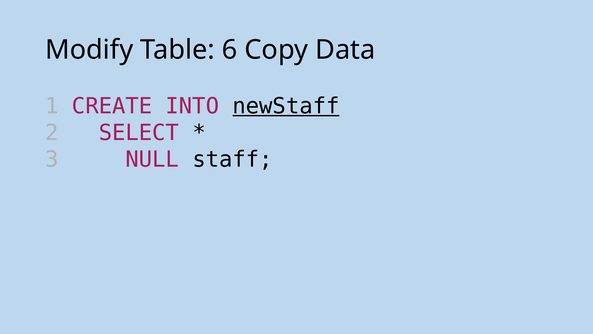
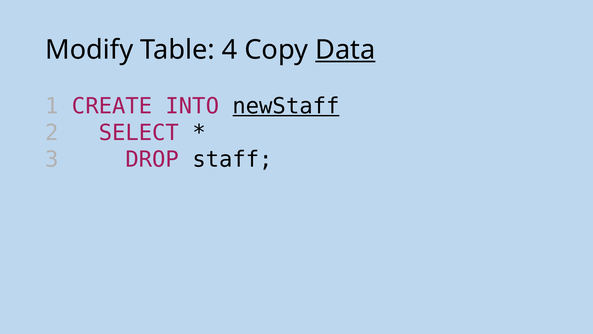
6: 6 -> 4
Data underline: none -> present
NULL: NULL -> DROP
